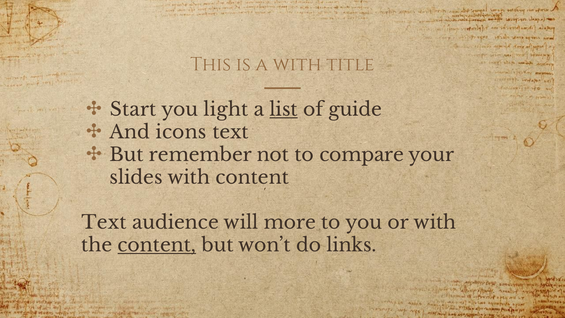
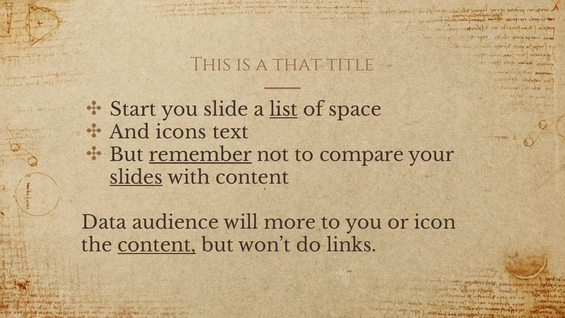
a with: with -> that
light: light -> slide
guide: guide -> space
remember underline: none -> present
slides underline: none -> present
Text at (104, 223): Text -> Data
or with: with -> icon
